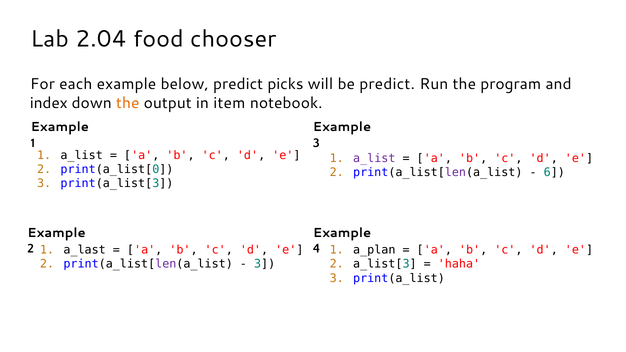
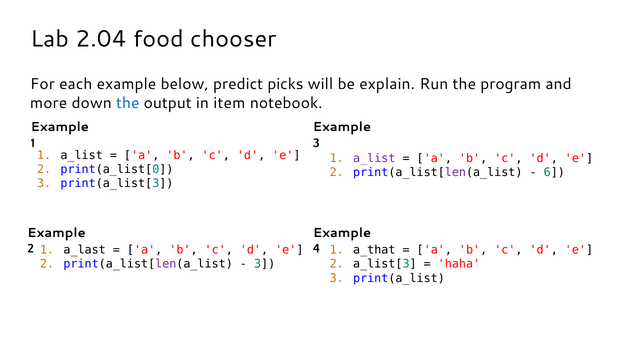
be predict: predict -> explain
index: index -> more
the at (128, 103) colour: orange -> blue
a_plan: a_plan -> a_that
